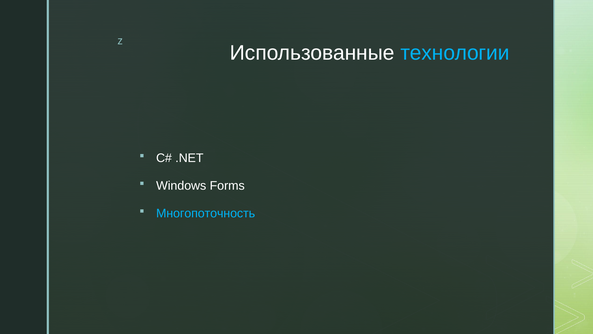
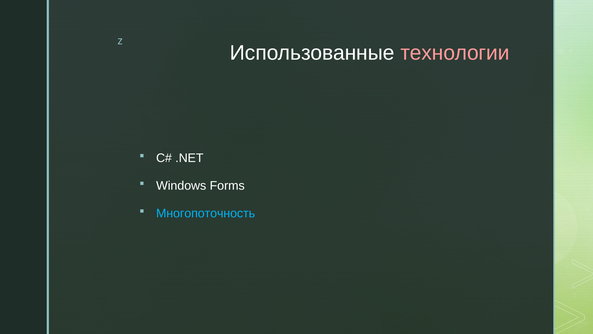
технологии colour: light blue -> pink
